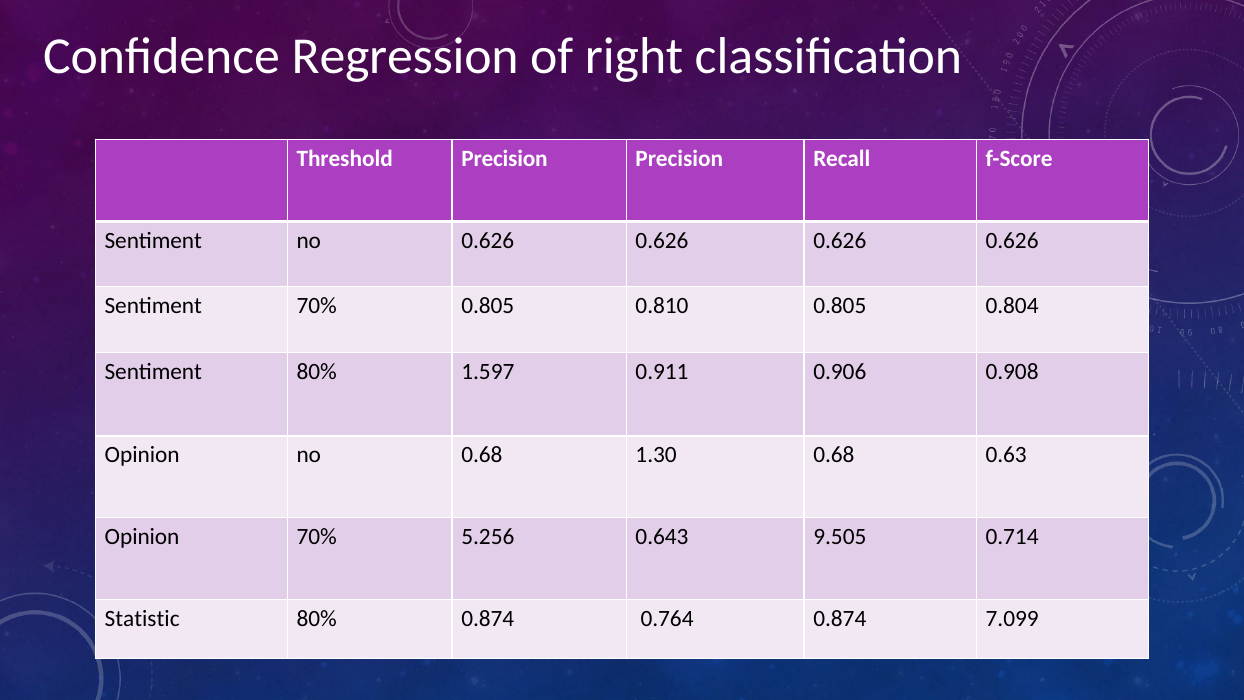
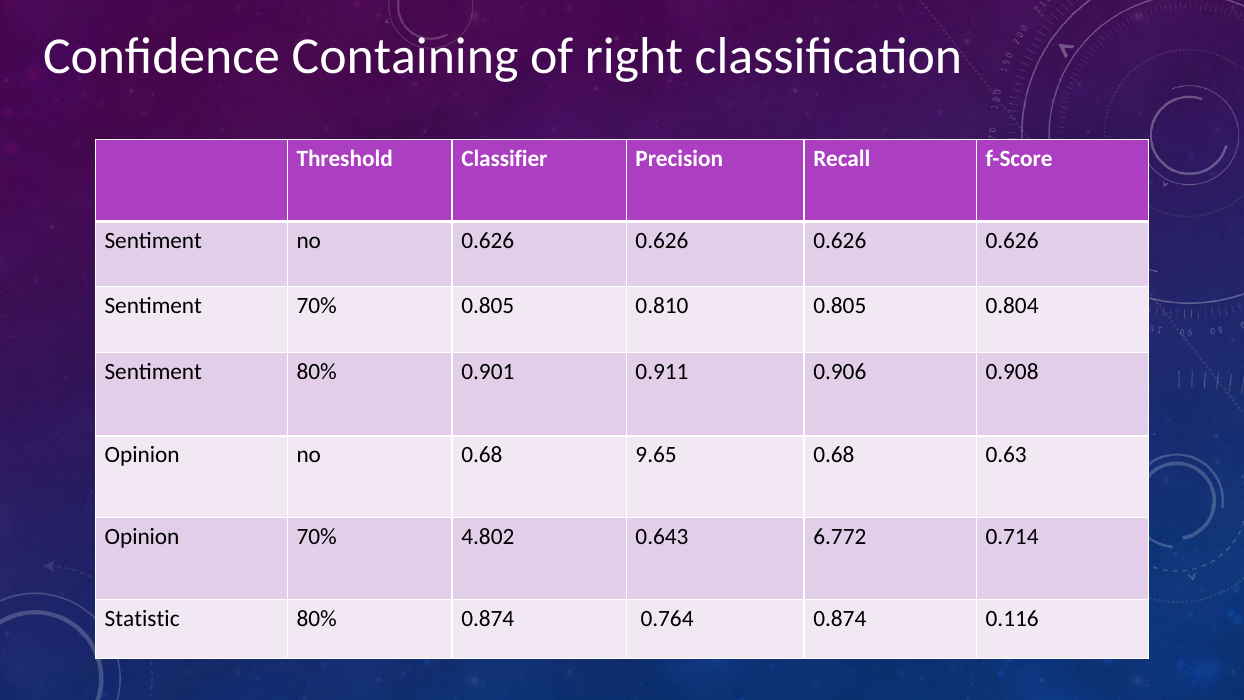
Regression: Regression -> Containing
Threshold Precision: Precision -> Classifier
1.597: 1.597 -> 0.901
1.30: 1.30 -> 9.65
5.256: 5.256 -> 4.802
9.505: 9.505 -> 6.772
7.099: 7.099 -> 0.116
